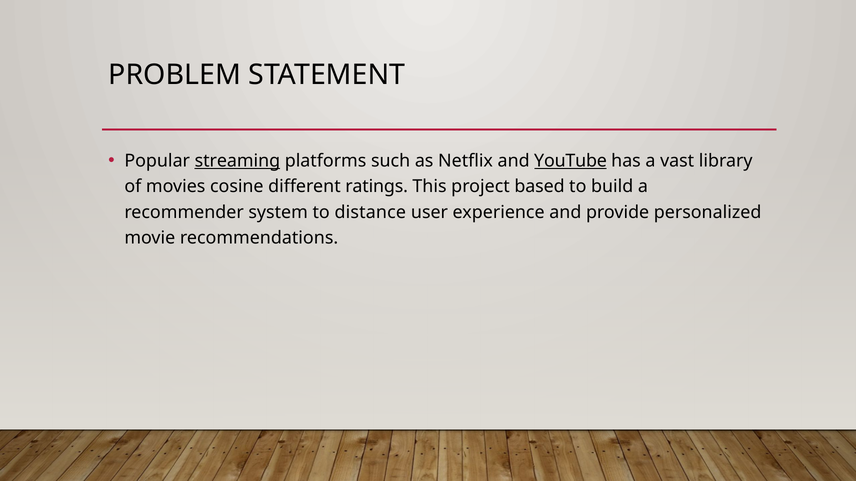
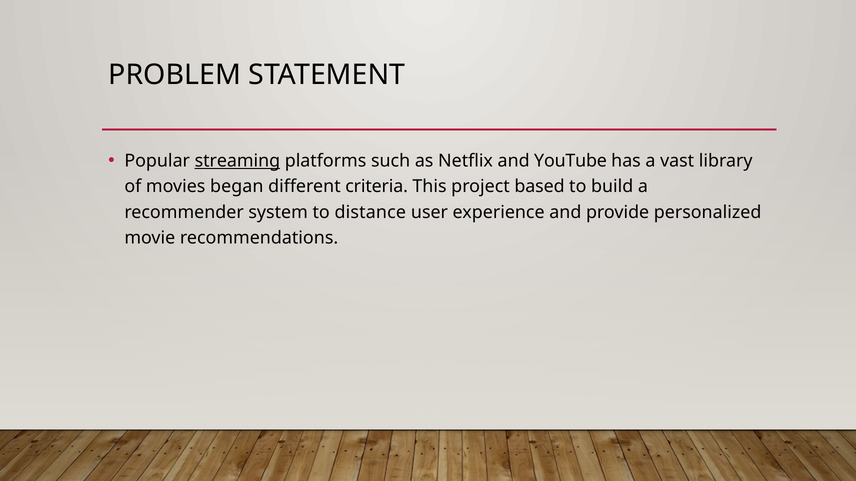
YouTube underline: present -> none
cosine: cosine -> began
ratings: ratings -> criteria
